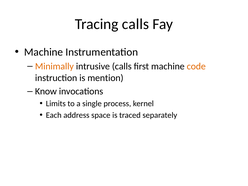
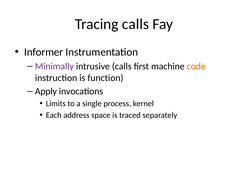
Machine at (44, 52): Machine -> Informer
Minimally colour: orange -> purple
mention: mention -> function
Know: Know -> Apply
